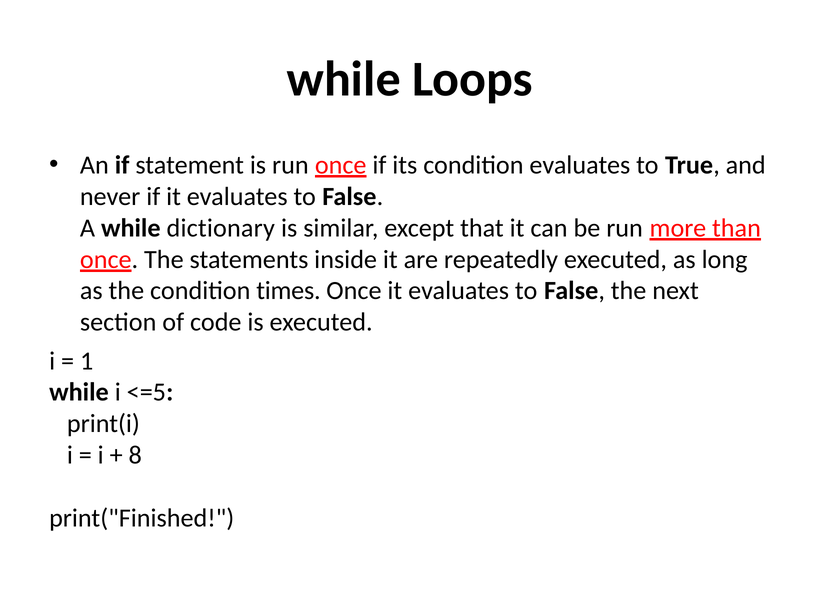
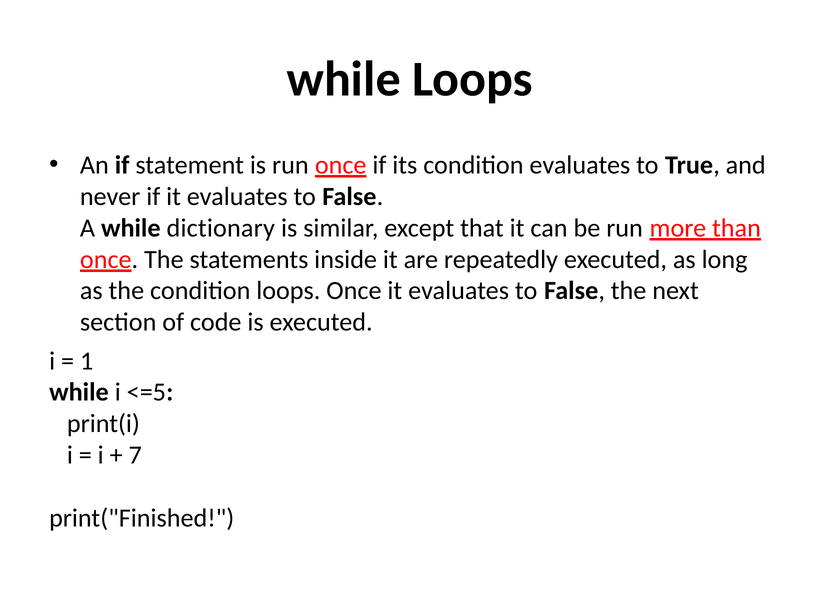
condition times: times -> loops
8: 8 -> 7
